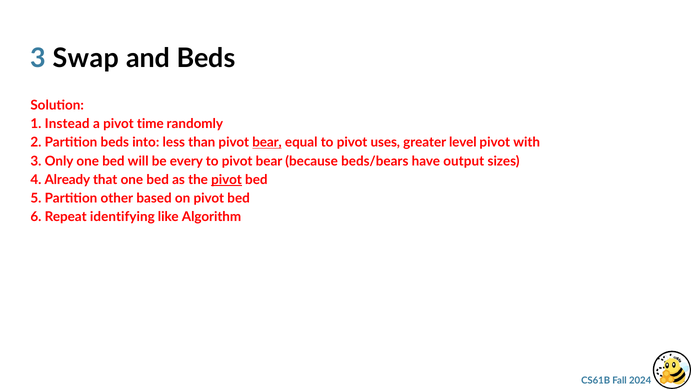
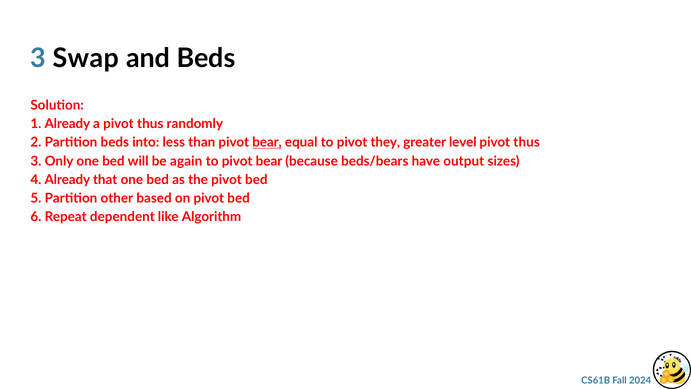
1 Instead: Instead -> Already
a pivot time: time -> thus
uses: uses -> they
with at (527, 142): with -> thus
every: every -> again
pivot at (227, 179) underline: present -> none
identifying: identifying -> dependent
